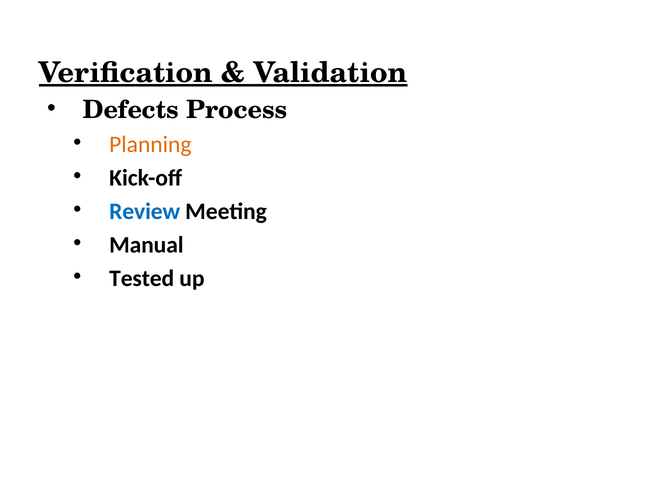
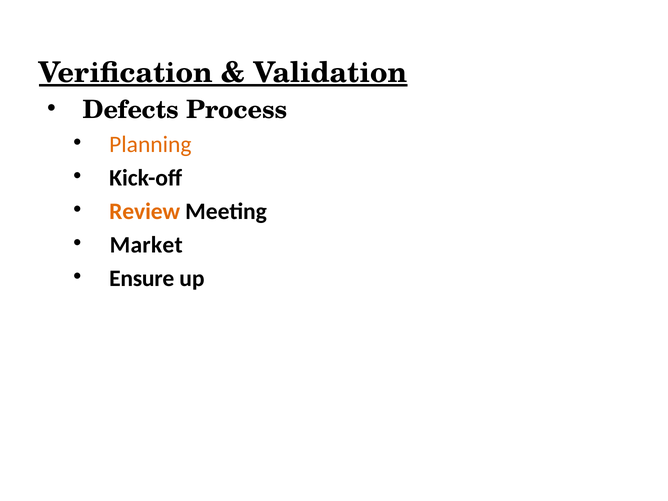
Review colour: blue -> orange
Manual: Manual -> Market
Tested: Tested -> Ensure
